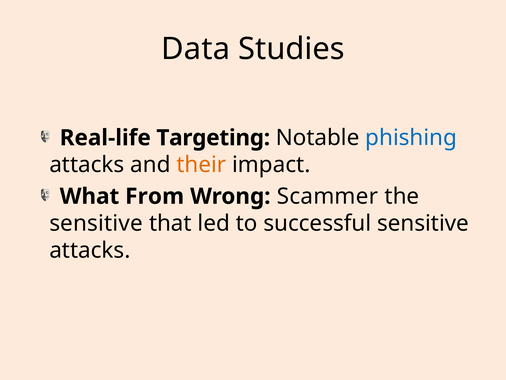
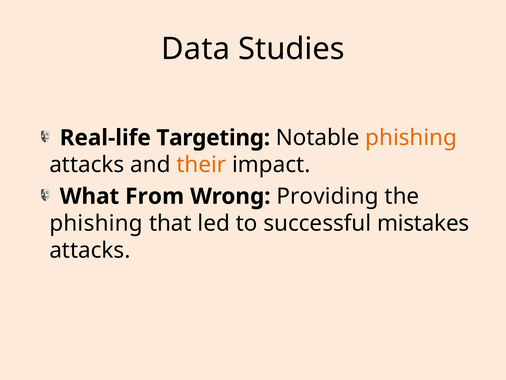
phishing at (411, 138) colour: blue -> orange
Scammer: Scammer -> Providing
sensitive at (96, 223): sensitive -> phishing
successful sensitive: sensitive -> mistakes
